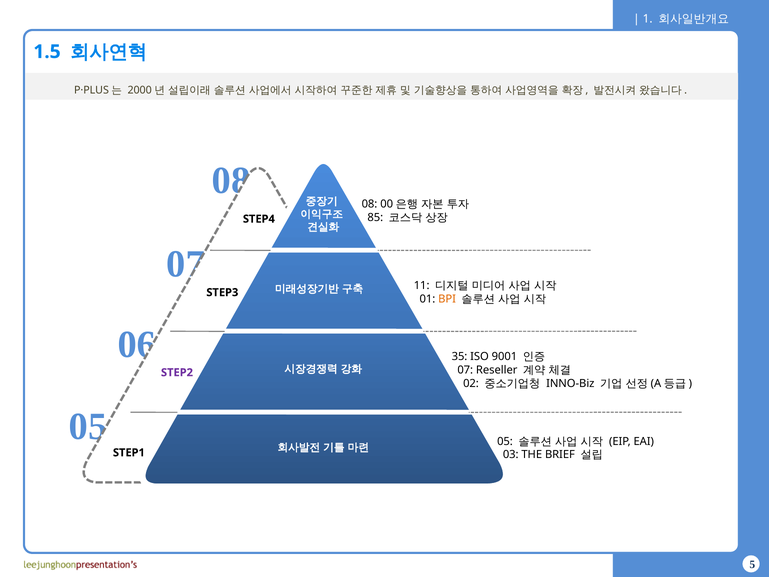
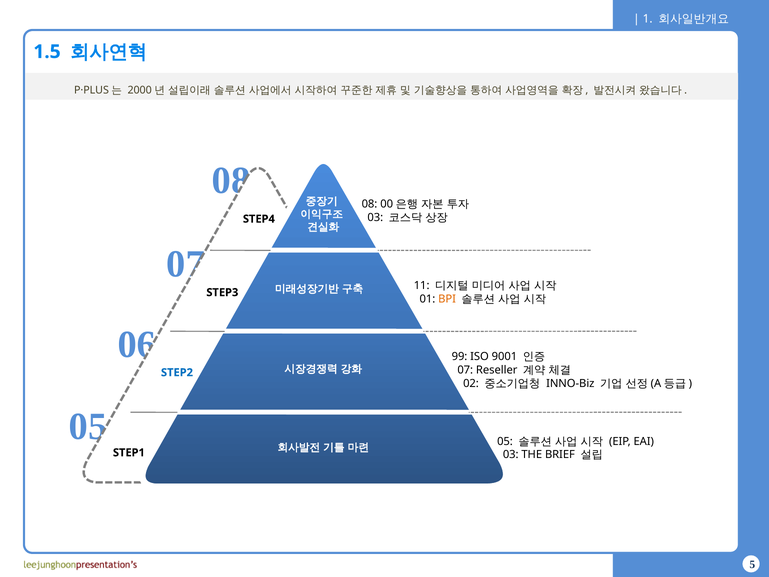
85 at (375, 218): 85 -> 03
35: 35 -> 99
STEP2 colour: purple -> blue
